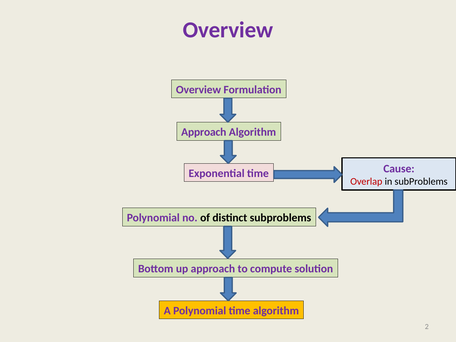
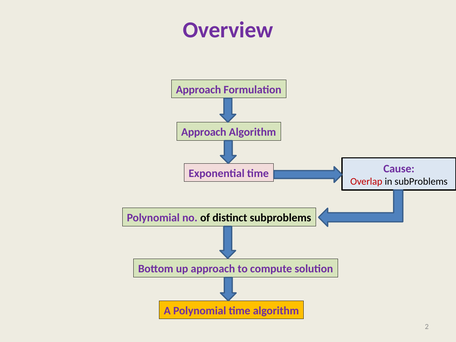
Overview at (198, 90): Overview -> Approach
